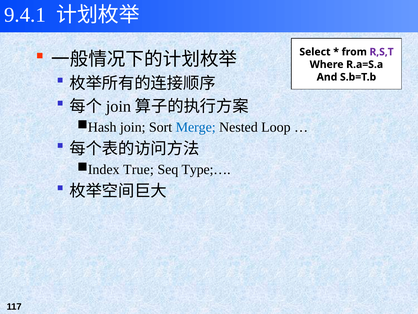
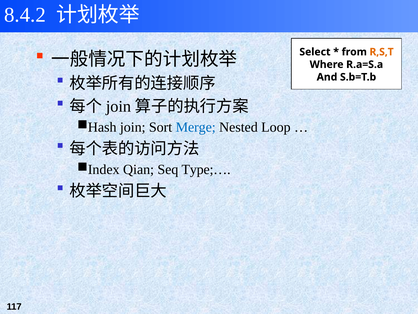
9.4.1: 9.4.1 -> 8.4.2
R,S,T colour: purple -> orange
True: True -> Qian
